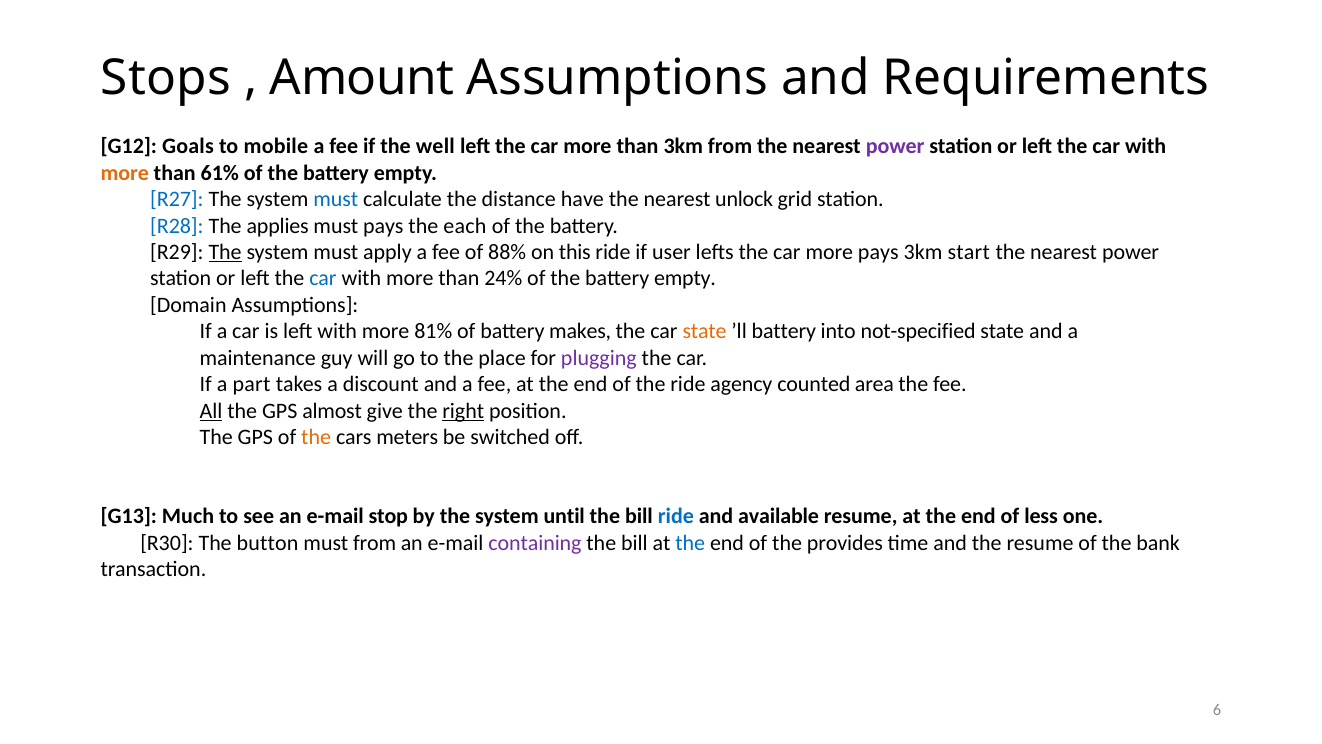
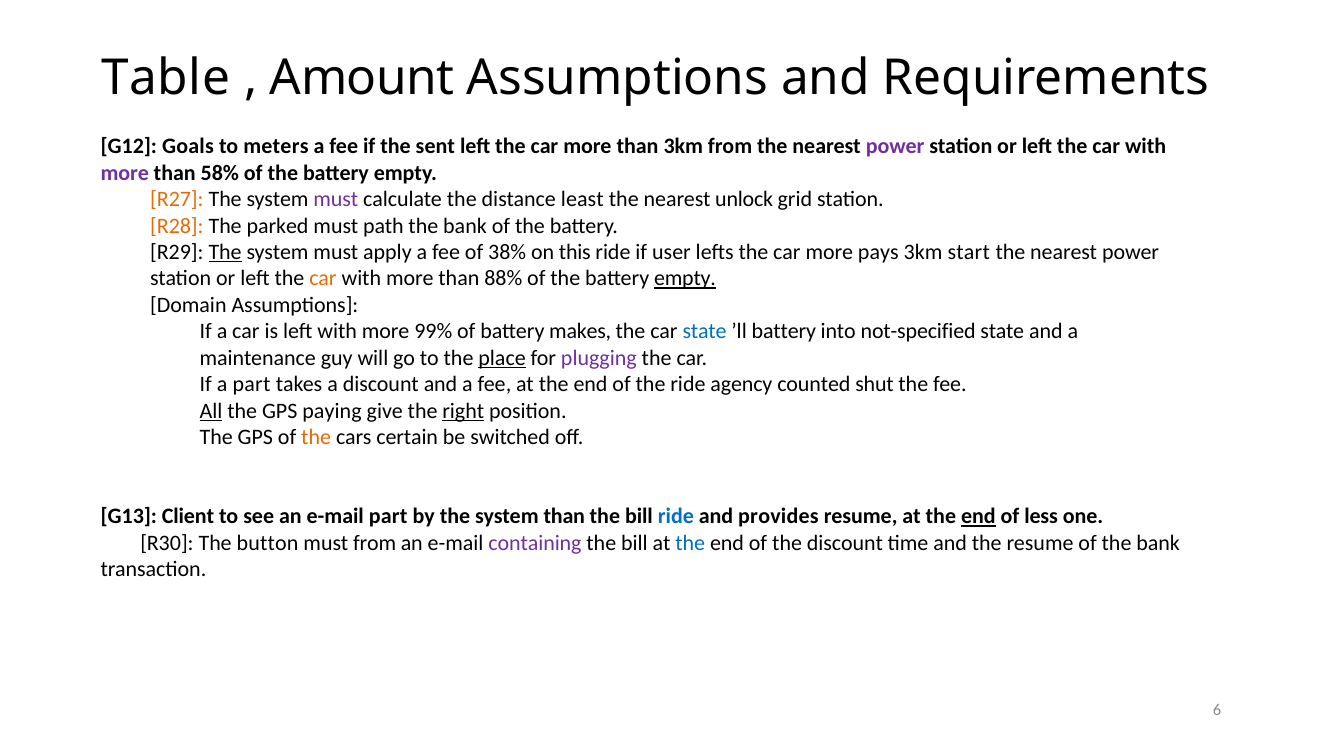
Stops: Stops -> Table
mobile: mobile -> meters
well: well -> sent
more at (125, 173) colour: orange -> purple
61%: 61% -> 58%
R27 colour: blue -> orange
must at (336, 199) colour: blue -> purple
have: have -> least
R28 colour: blue -> orange
applies: applies -> parked
must pays: pays -> path
each at (465, 226): each -> bank
88%: 88% -> 38%
car at (323, 279) colour: blue -> orange
24%: 24% -> 88%
empty at (685, 279) underline: none -> present
81%: 81% -> 99%
state at (705, 331) colour: orange -> blue
place underline: none -> present
area: area -> shut
almost: almost -> paying
meters: meters -> certain
Much: Much -> Client
e-mail stop: stop -> part
system until: until -> than
available: available -> provides
end at (978, 516) underline: none -> present
the provides: provides -> discount
